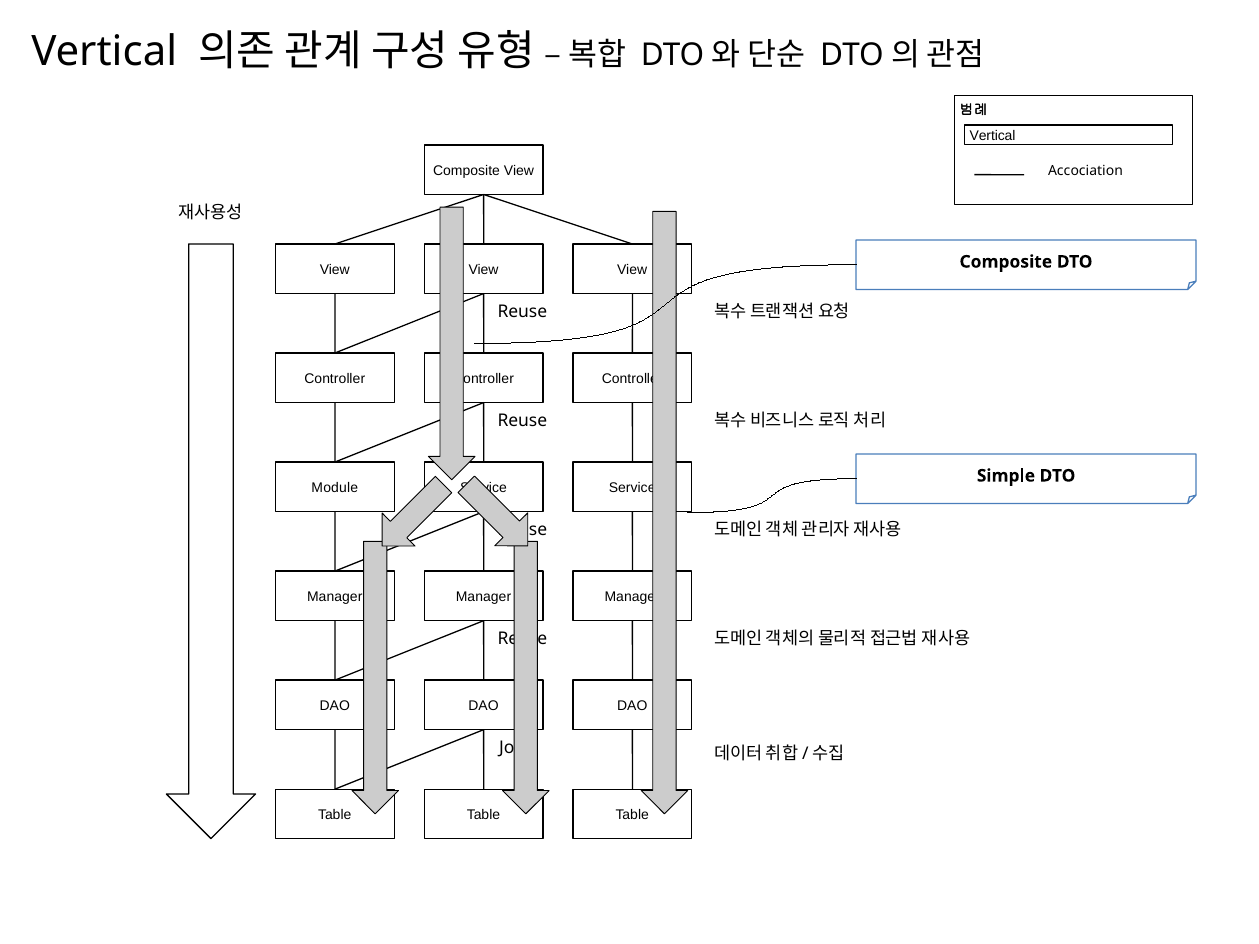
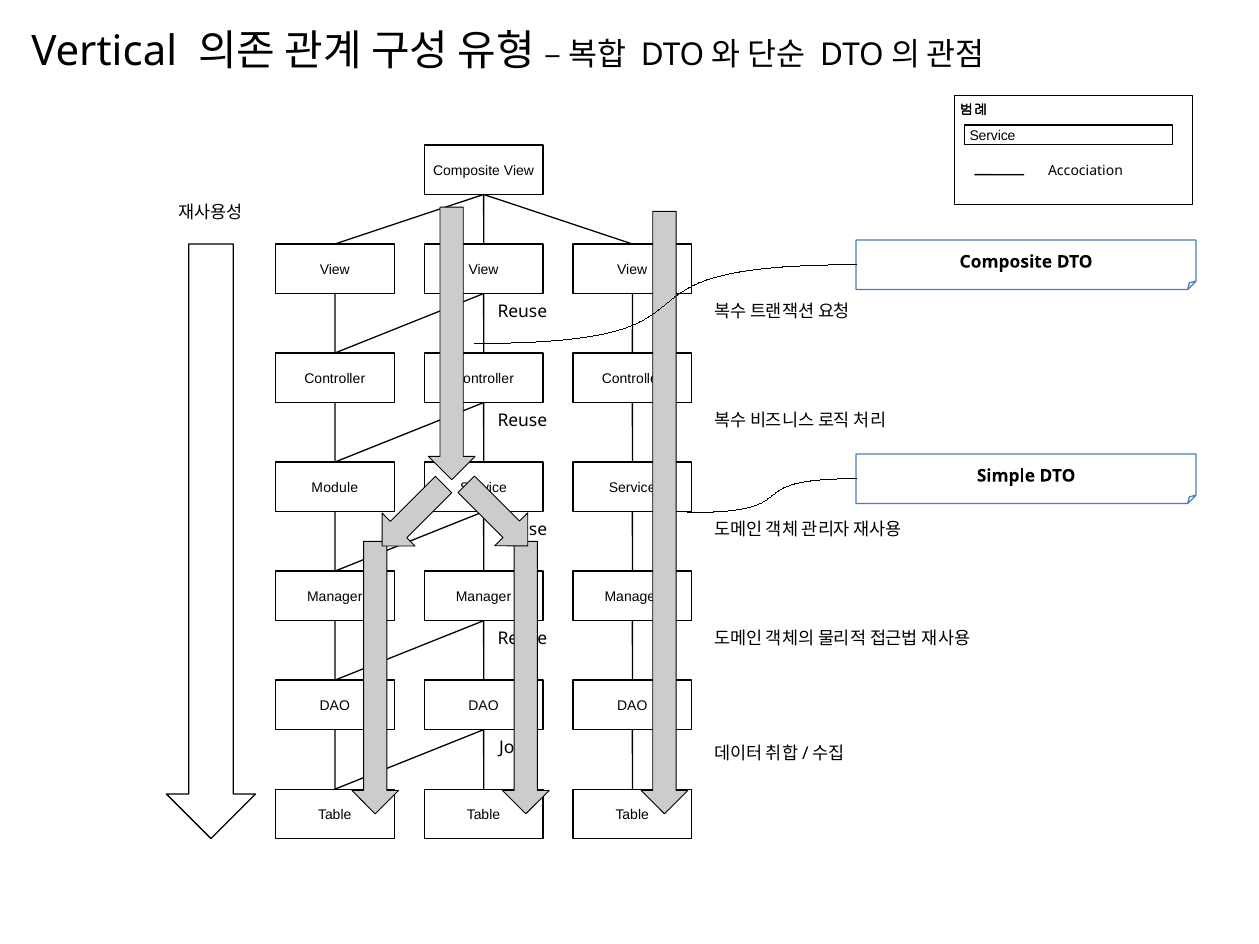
Vertical at (993, 136): Vertical -> Service
